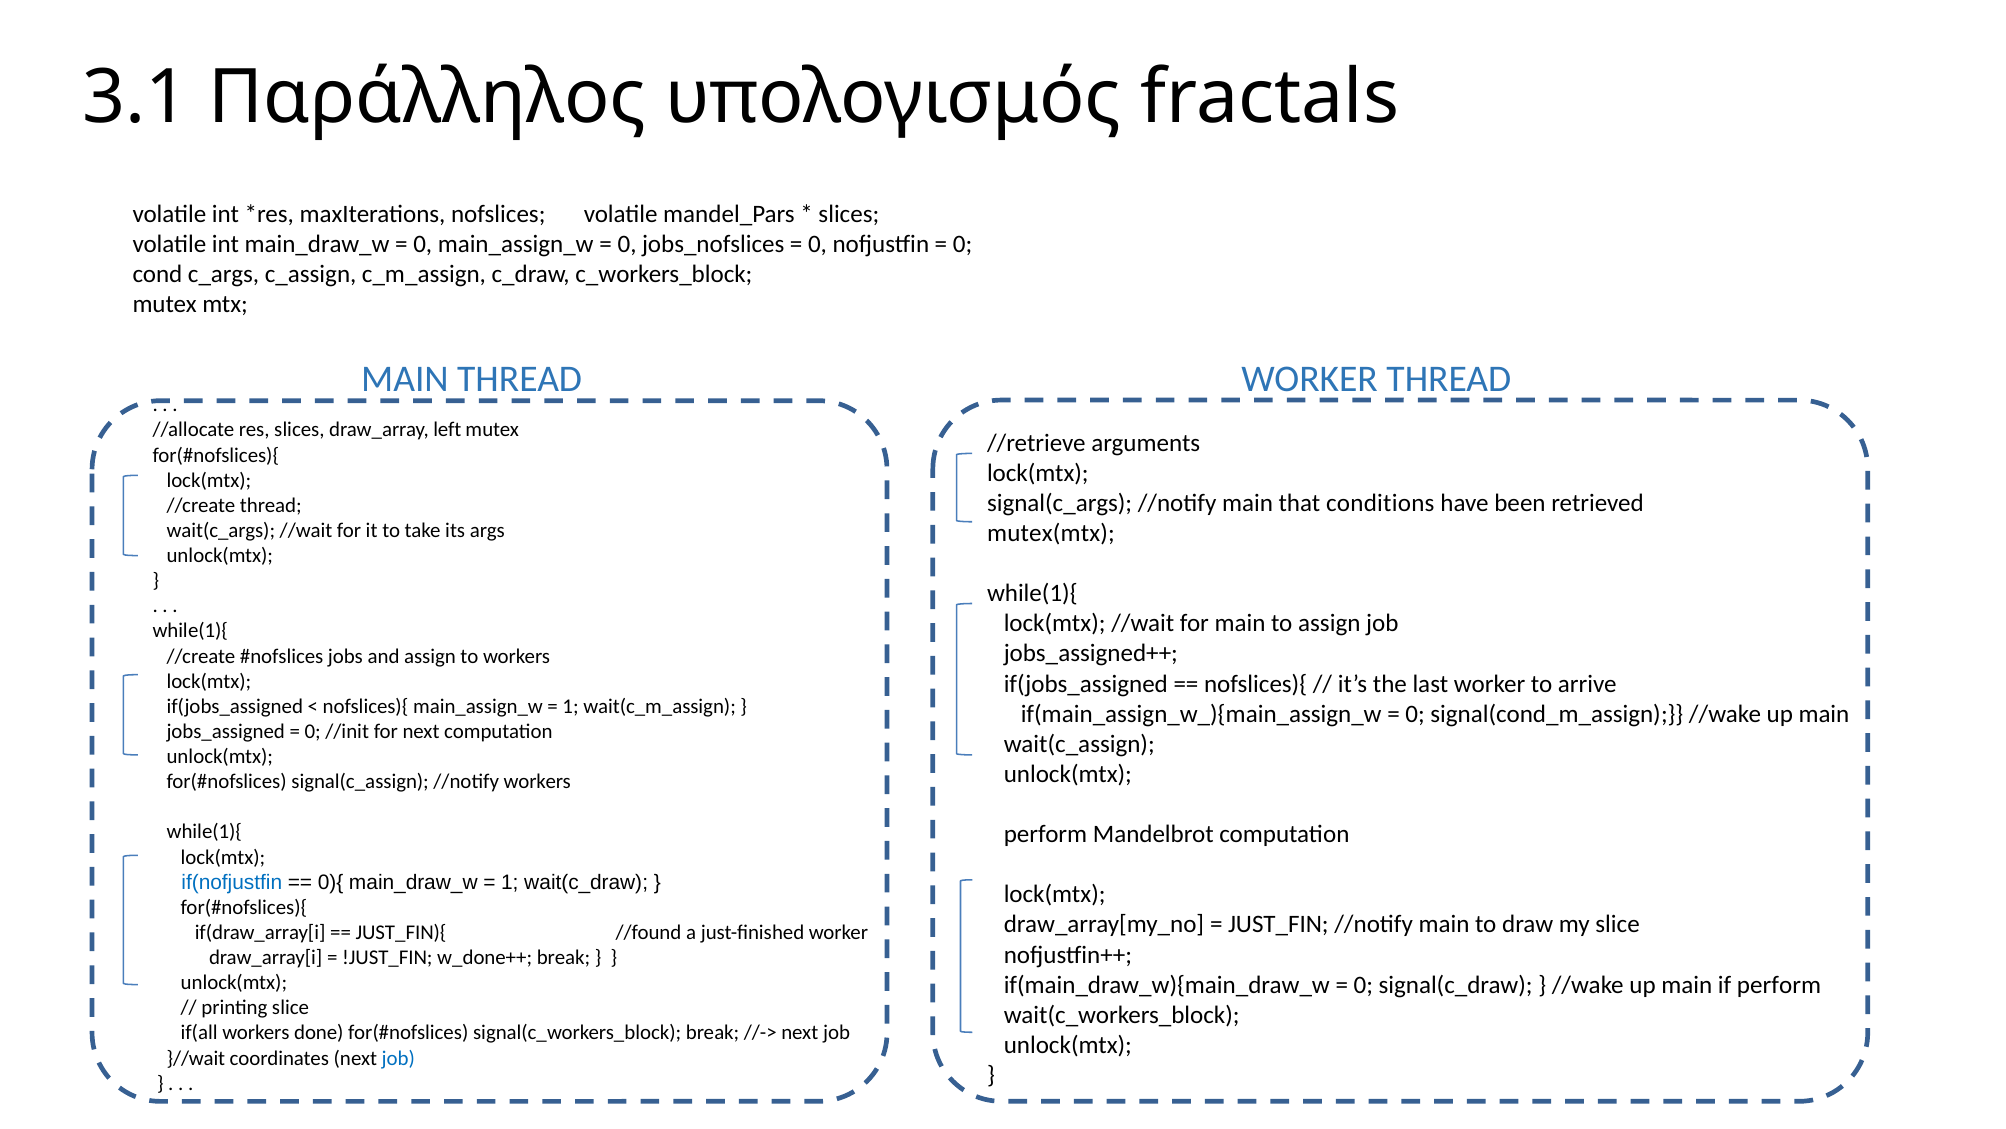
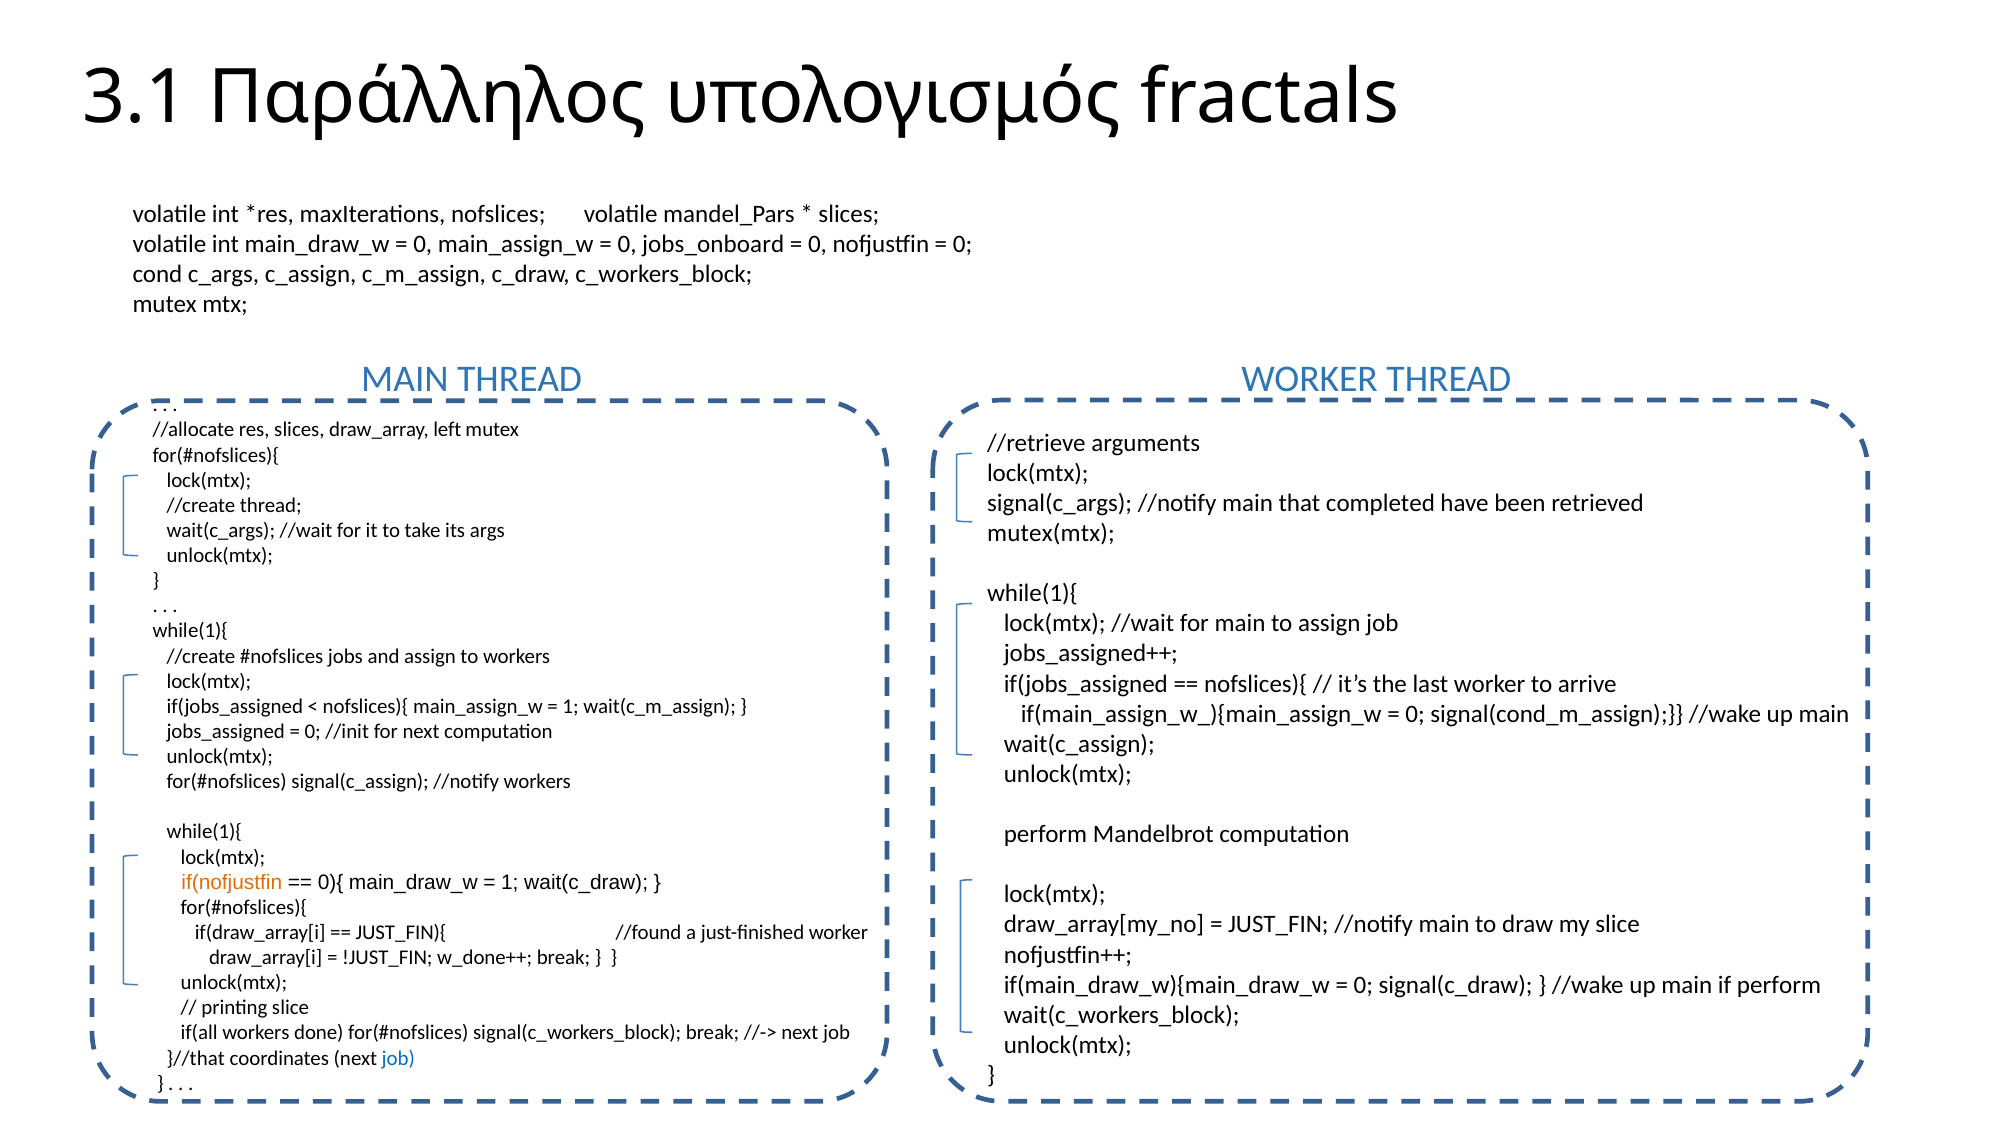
jobs_nofslices: jobs_nofslices -> jobs_onboard
conditions: conditions -> completed
if(nofjustfin colour: blue -> orange
}//wait: }//wait -> }//that
